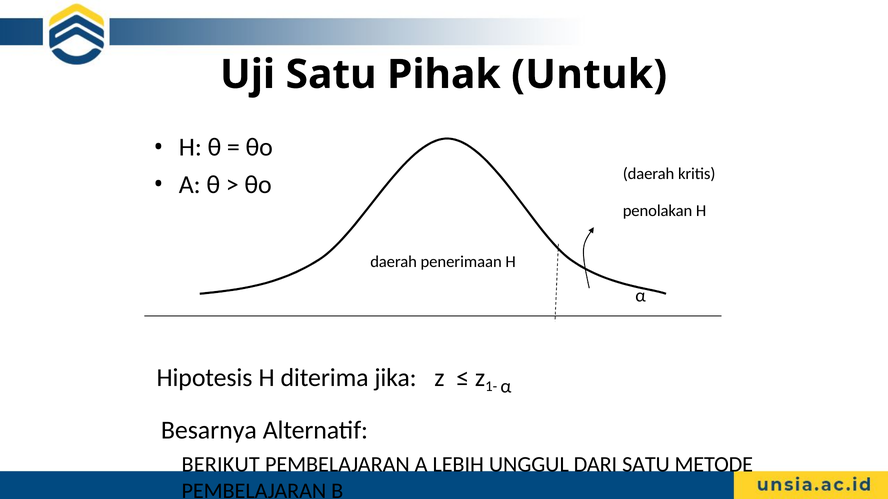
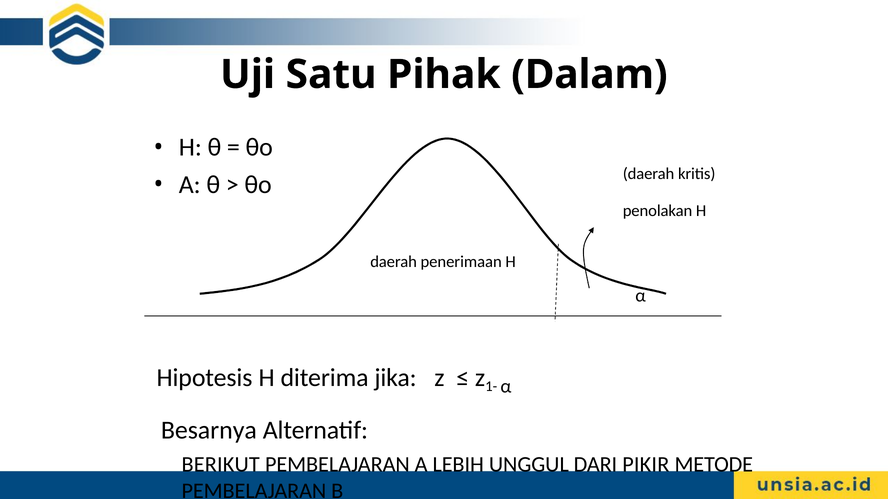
Untuk: Untuk -> Dalam
DARI SATU: SATU -> PIKIR
